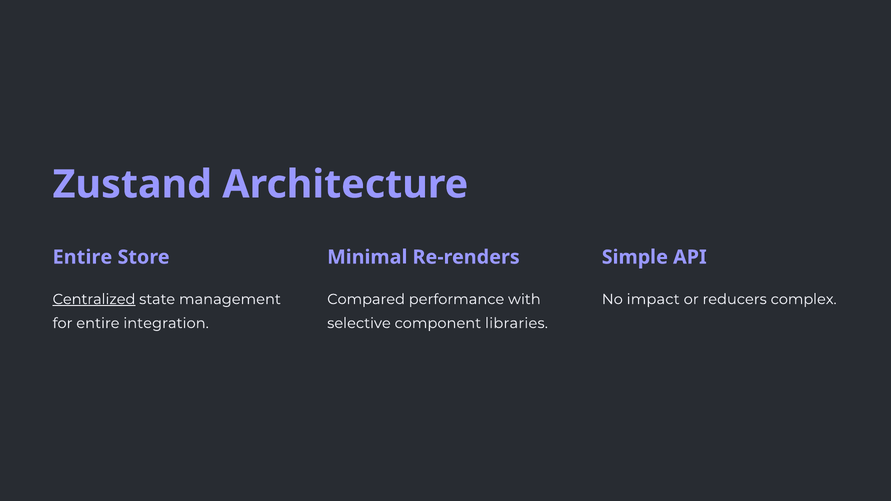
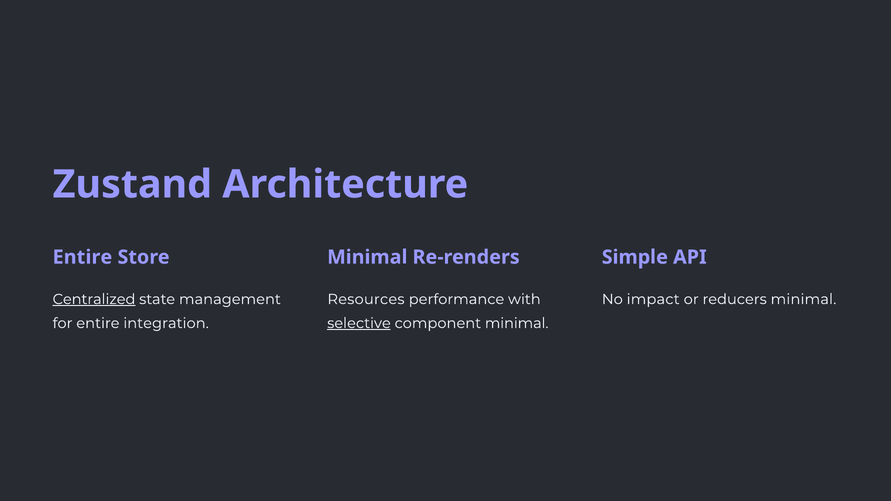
Compared: Compared -> Resources
reducers complex: complex -> minimal
selective underline: none -> present
component libraries: libraries -> minimal
